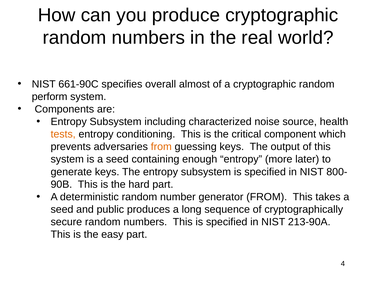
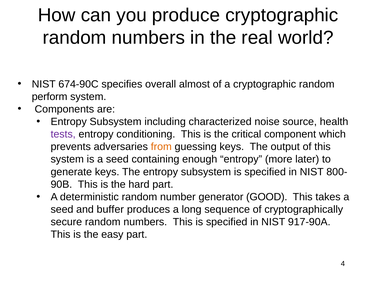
661-90C: 661-90C -> 674-90C
tests colour: orange -> purple
generator FROM: FROM -> GOOD
public: public -> buffer
213-90A: 213-90A -> 917-90A
